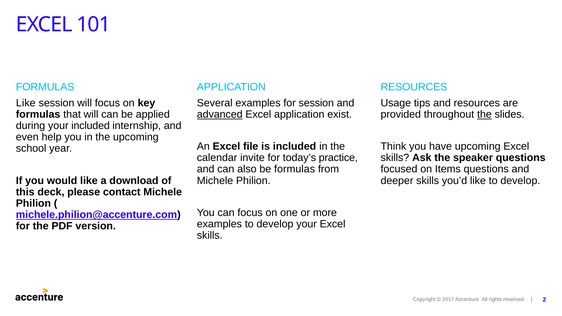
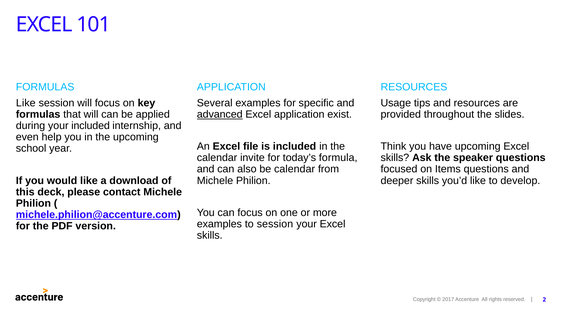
for session: session -> specific
the at (484, 114) underline: present -> none
practice: practice -> formula
be formulas: formulas -> calendar
examples to develop: develop -> session
